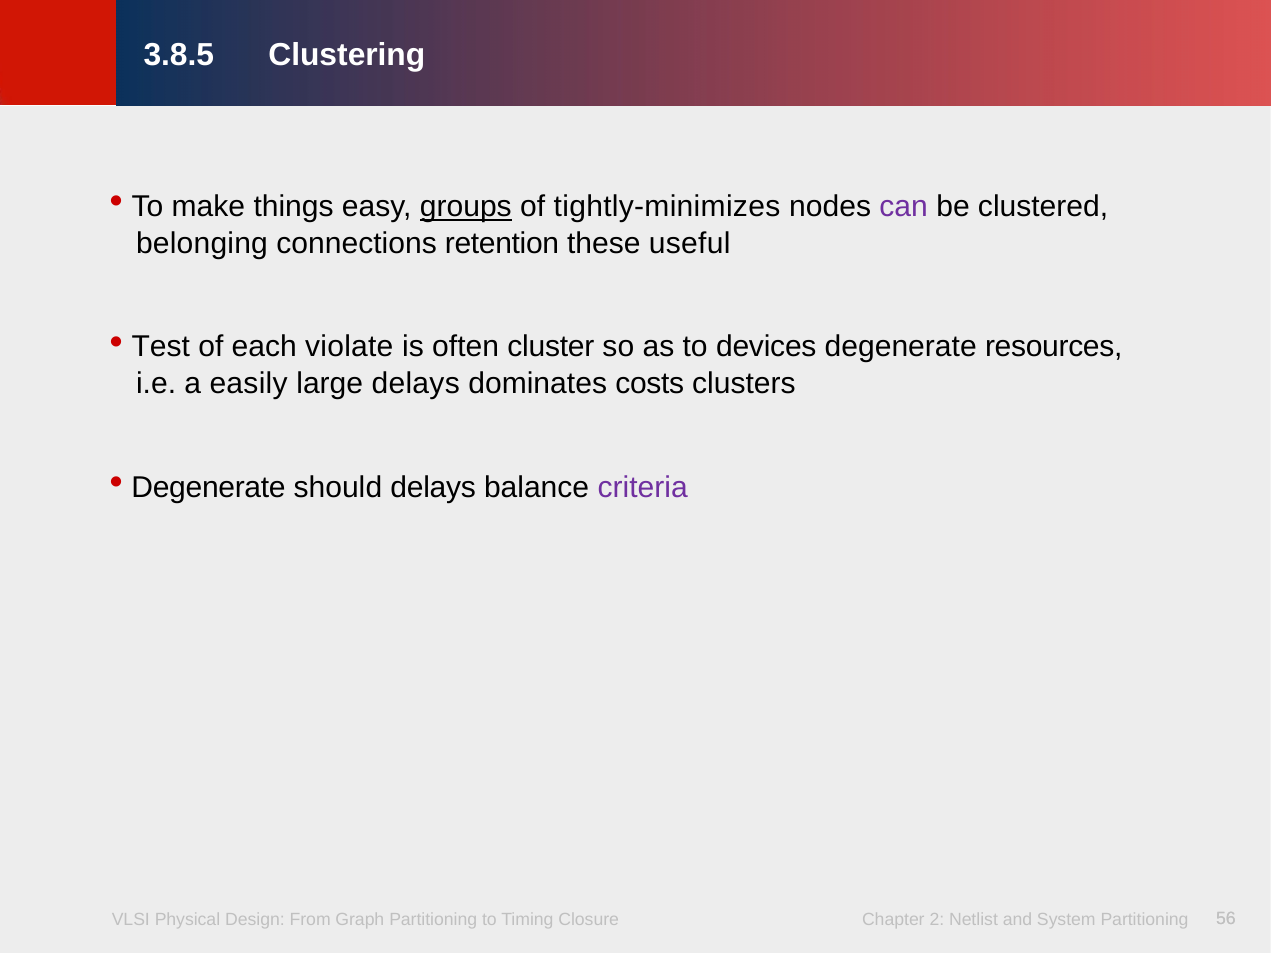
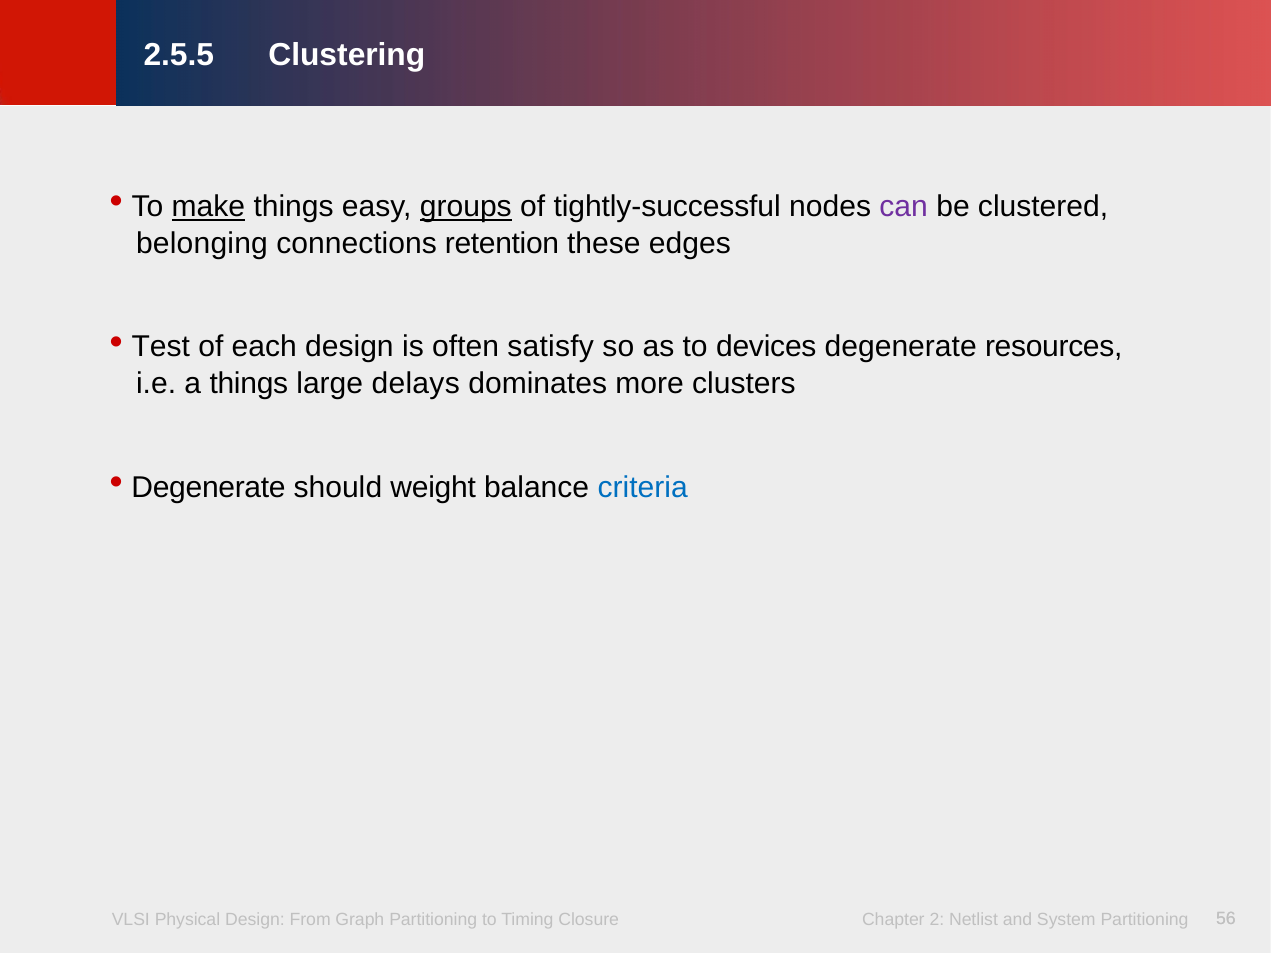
3.8.5: 3.8.5 -> 2.5.5
make underline: none -> present
tightly-minimizes: tightly-minimizes -> tightly-successful
useful: useful -> edges
each violate: violate -> design
cluster: cluster -> satisfy
a easily: easily -> things
costs: costs -> more
should delays: delays -> weight
criteria colour: purple -> blue
